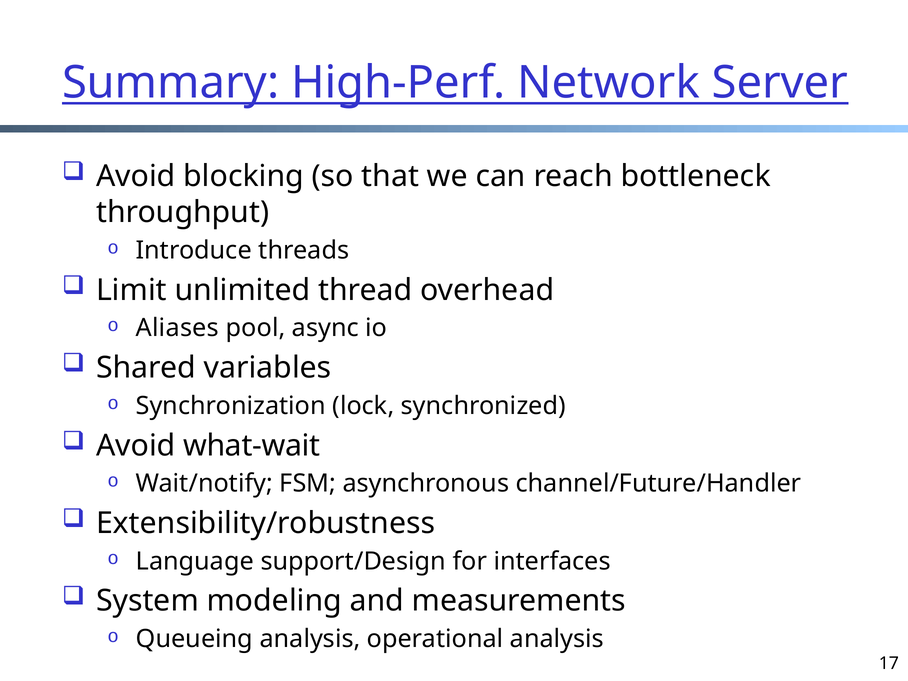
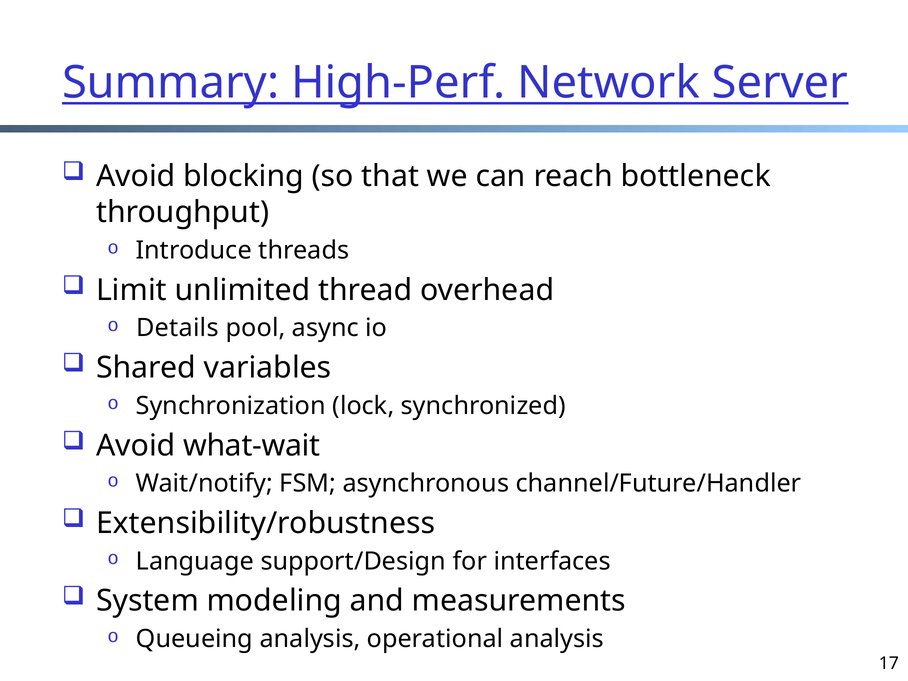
Aliases: Aliases -> Details
